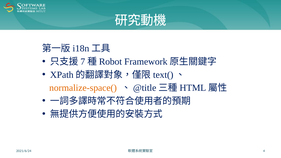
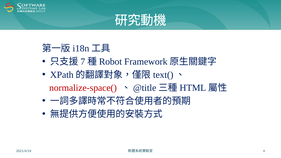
normalize-space( colour: orange -> red
